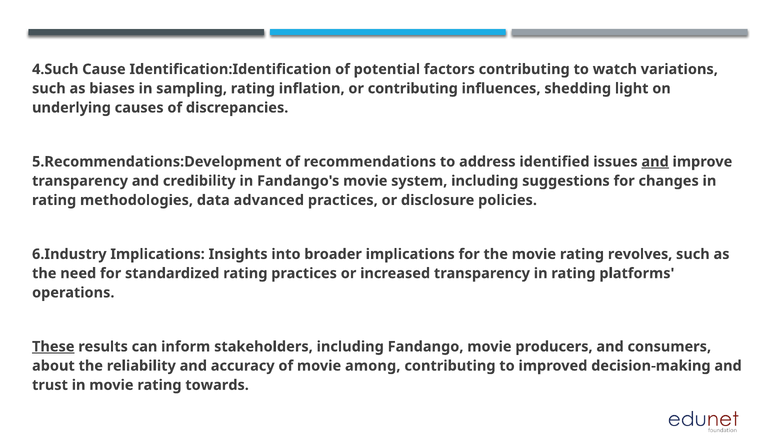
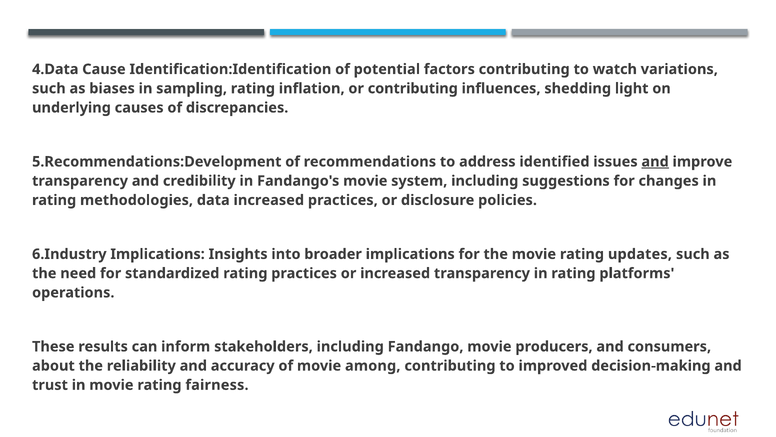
4.Such: 4.Such -> 4.Data
data advanced: advanced -> increased
revolves: revolves -> updates
These underline: present -> none
towards: towards -> fairness
